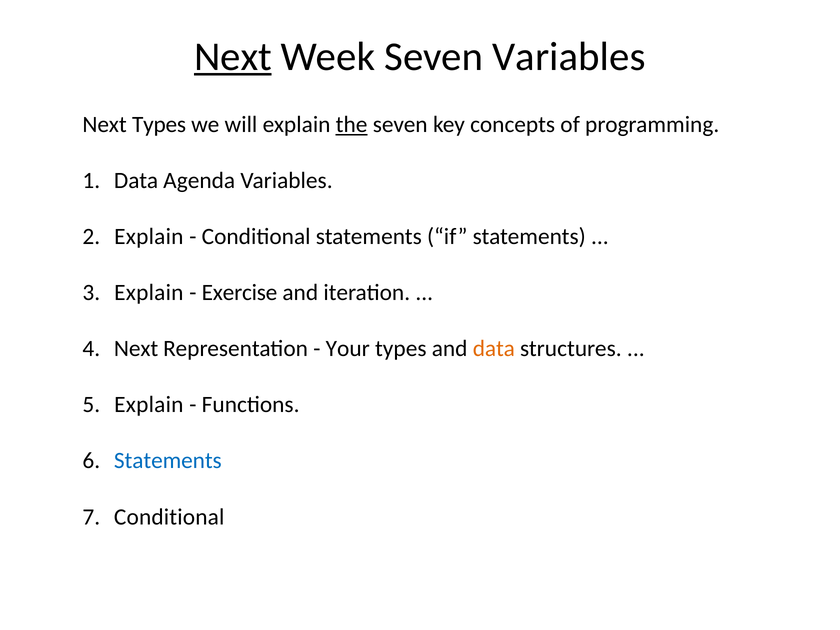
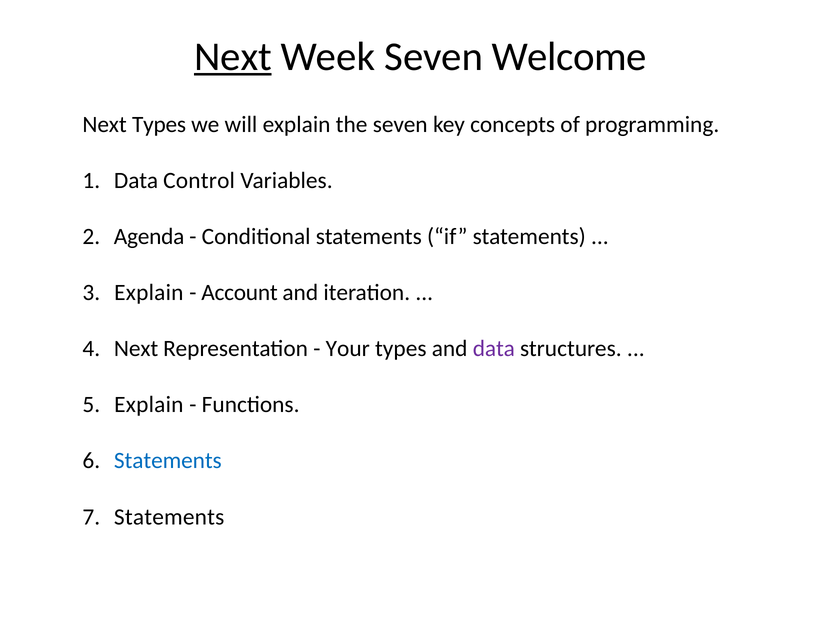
Seven Variables: Variables -> Welcome
the underline: present -> none
Agenda: Agenda -> Control
Explain at (149, 237): Explain -> Agenda
Exercise: Exercise -> Account
data at (494, 349) colour: orange -> purple
Conditional at (169, 517): Conditional -> Statements
